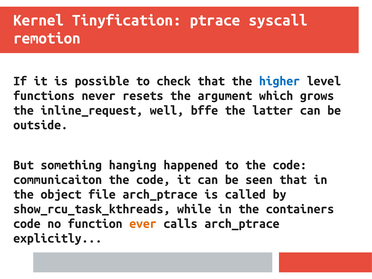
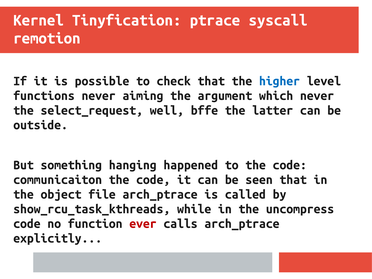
resets: resets -> aiming
which grows: grows -> never
inline_request: inline_request -> select_request
containers: containers -> uncompress
ever colour: orange -> red
